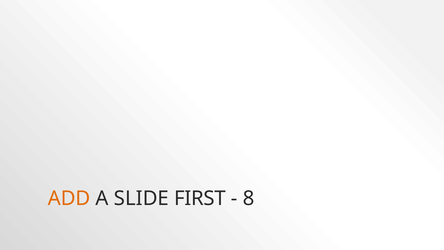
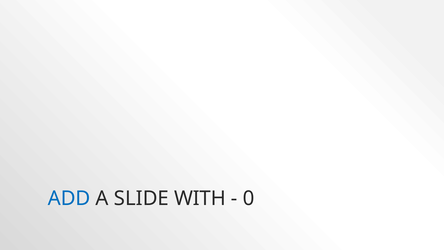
ADD colour: orange -> blue
FIRST: FIRST -> WITH
8: 8 -> 0
